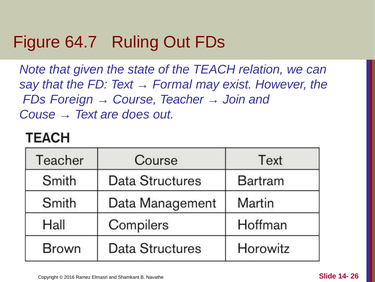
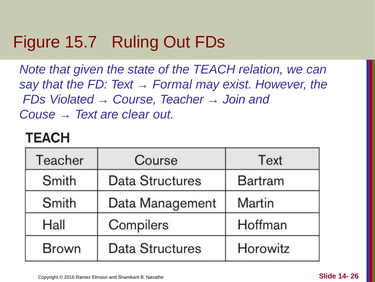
64.7: 64.7 -> 15.7
Foreign: Foreign -> Violated
does: does -> clear
